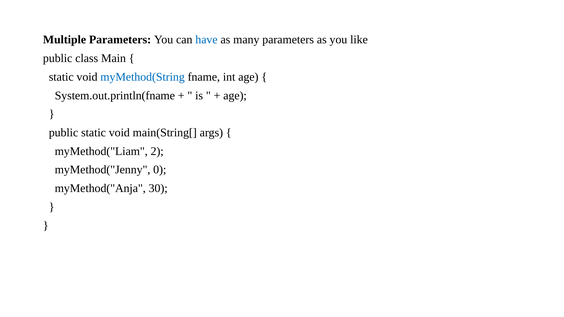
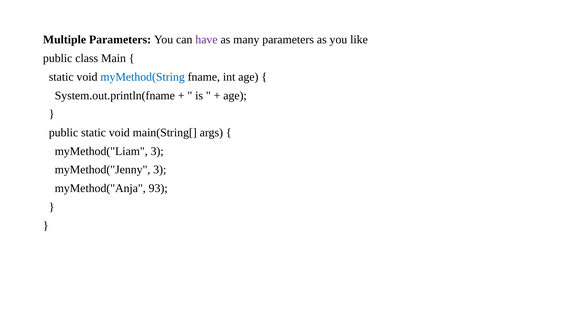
have colour: blue -> purple
myMethod("Liam 2: 2 -> 3
myMethod("Jenny 0: 0 -> 3
30: 30 -> 93
